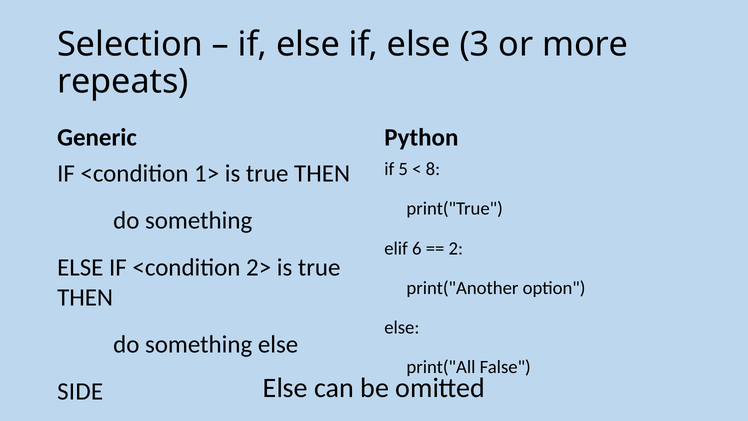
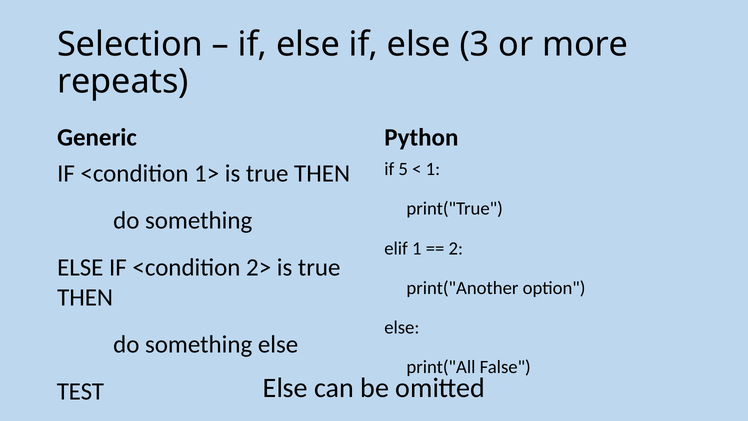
8 at (433, 169): 8 -> 1
elif 6: 6 -> 1
SIDE: SIDE -> TEST
